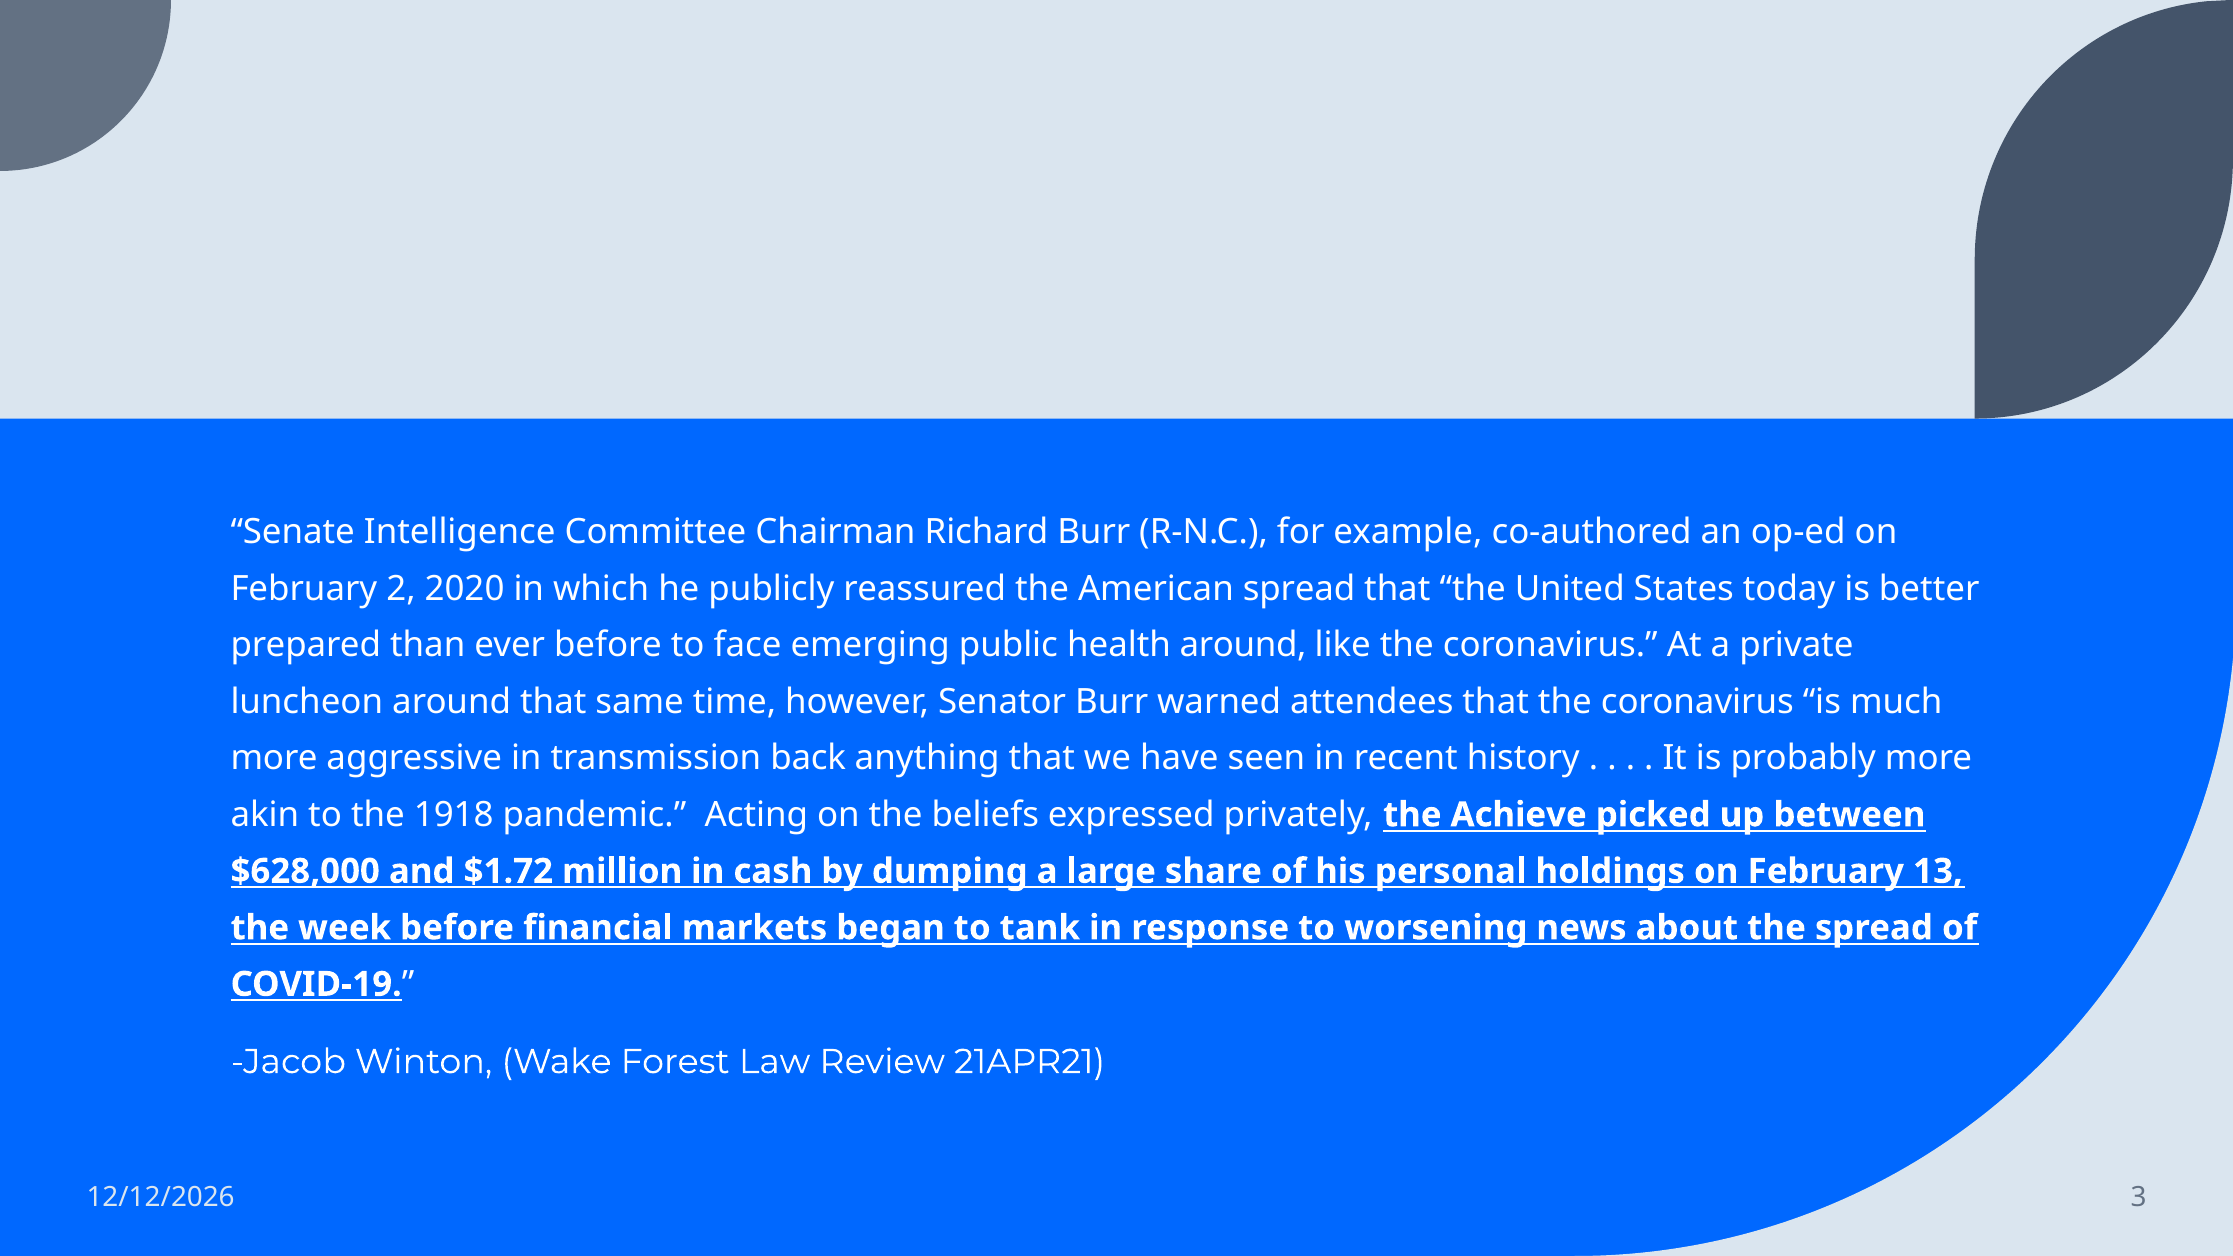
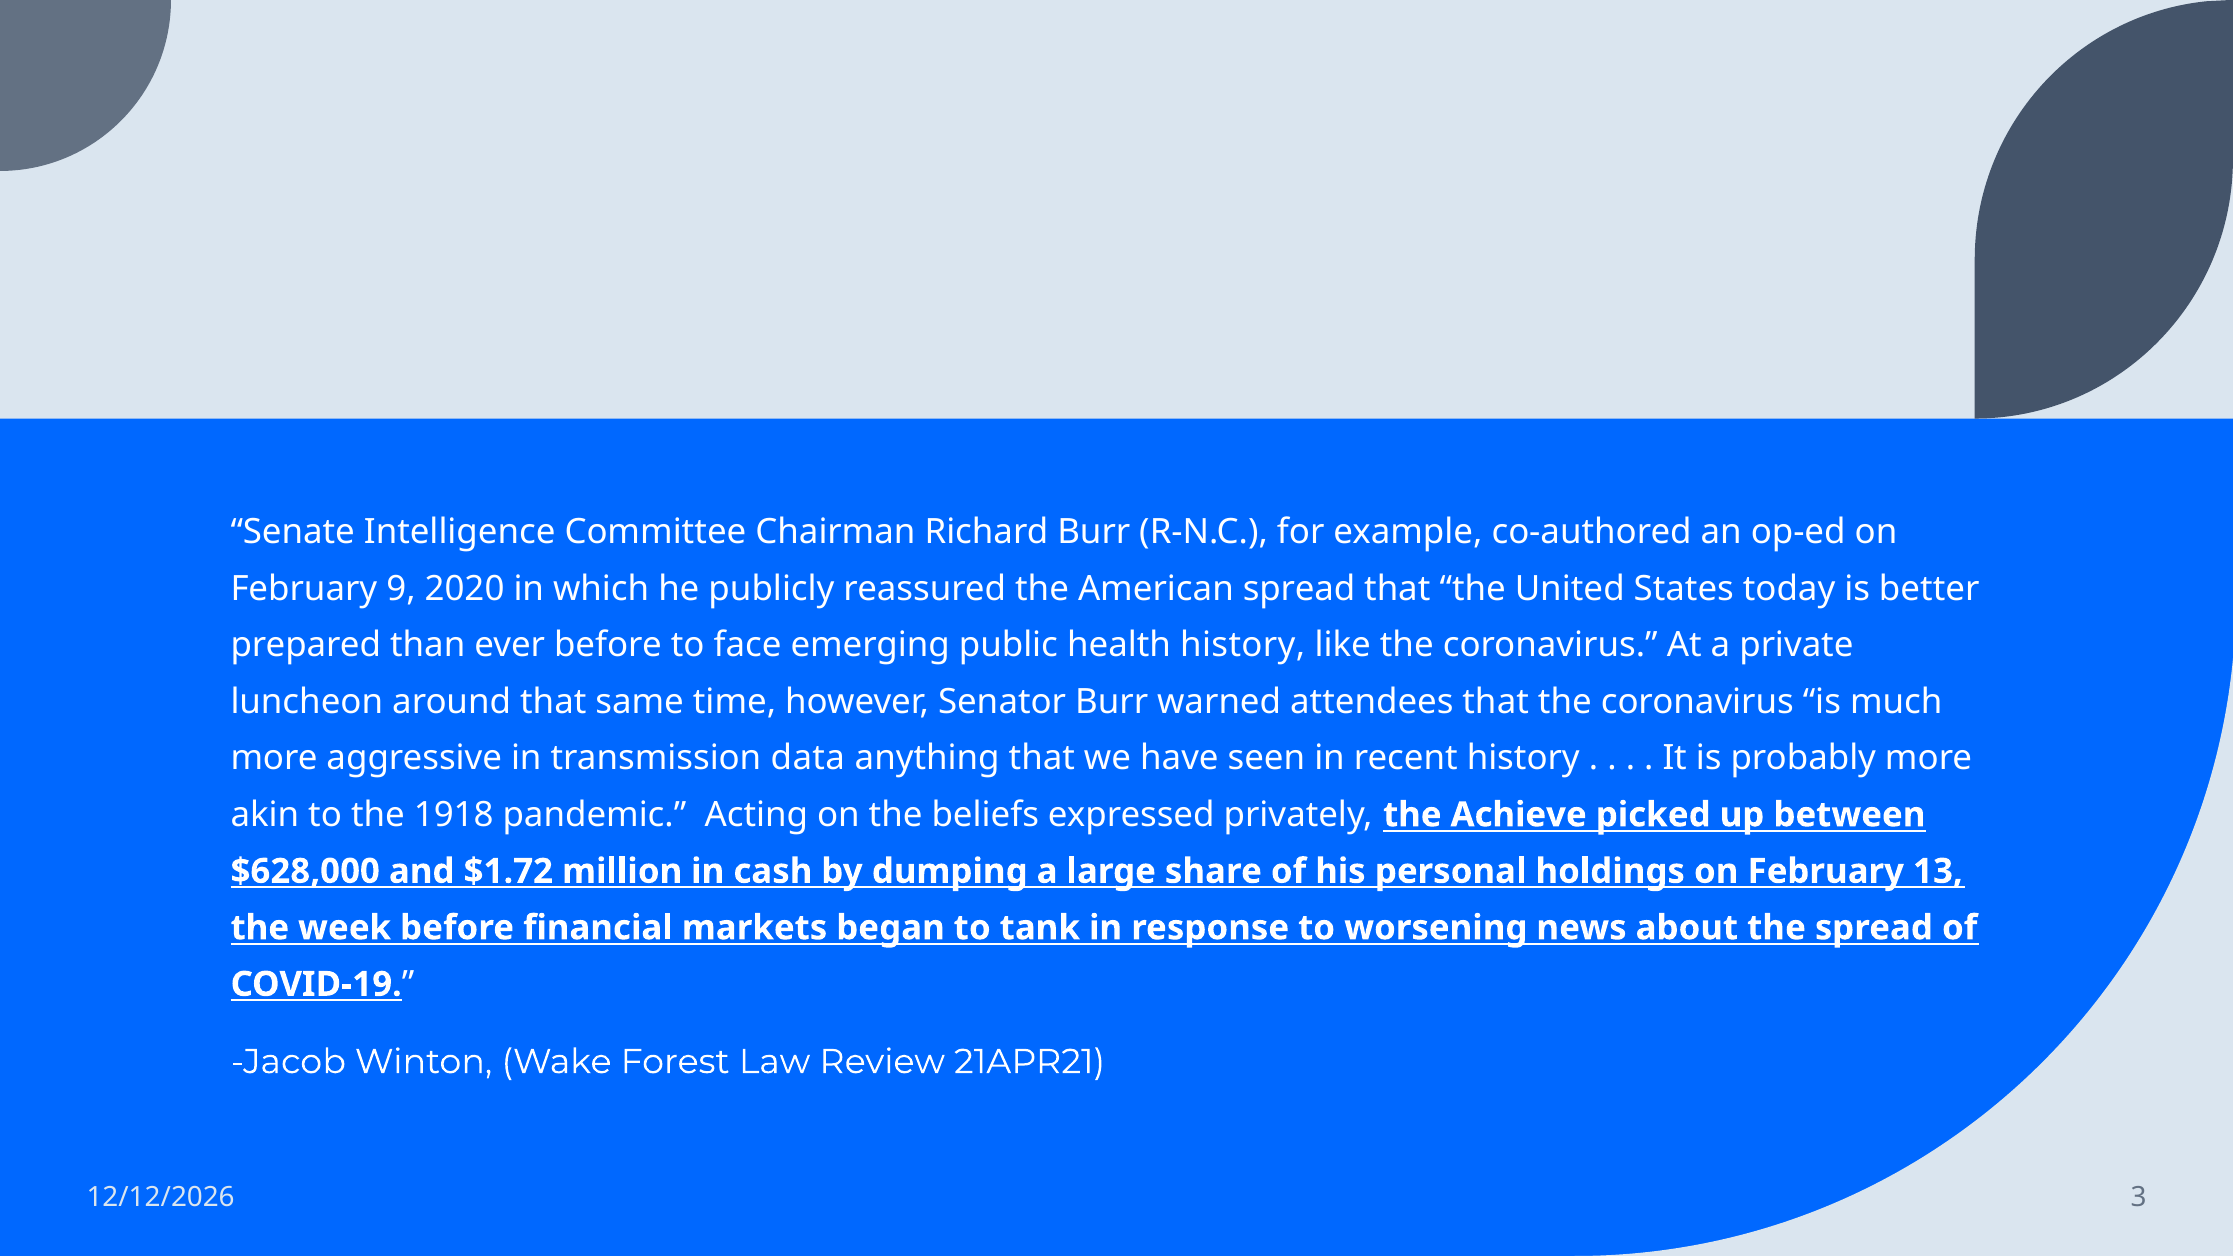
2: 2 -> 9
health around: around -> history
back: back -> data
